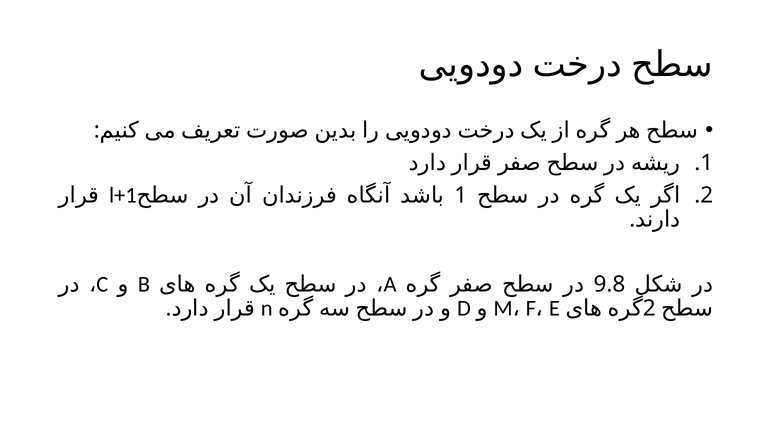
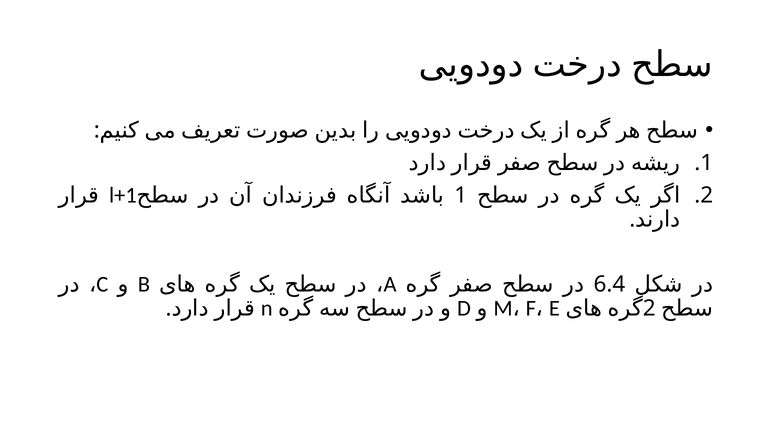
9.8: 9.8 -> 6.4
